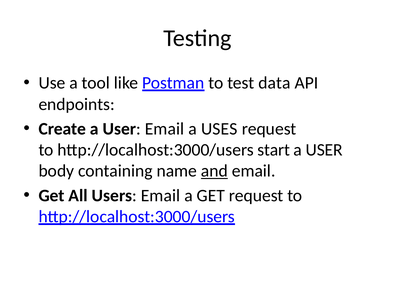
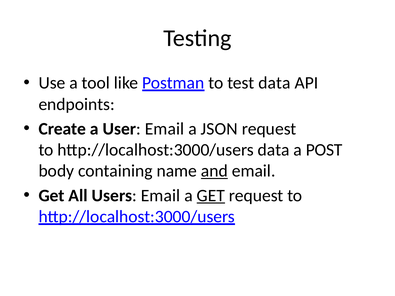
USES: USES -> JSON
http://localhost:3000/users start: start -> data
USER at (324, 150): USER -> POST
GET at (211, 196) underline: none -> present
